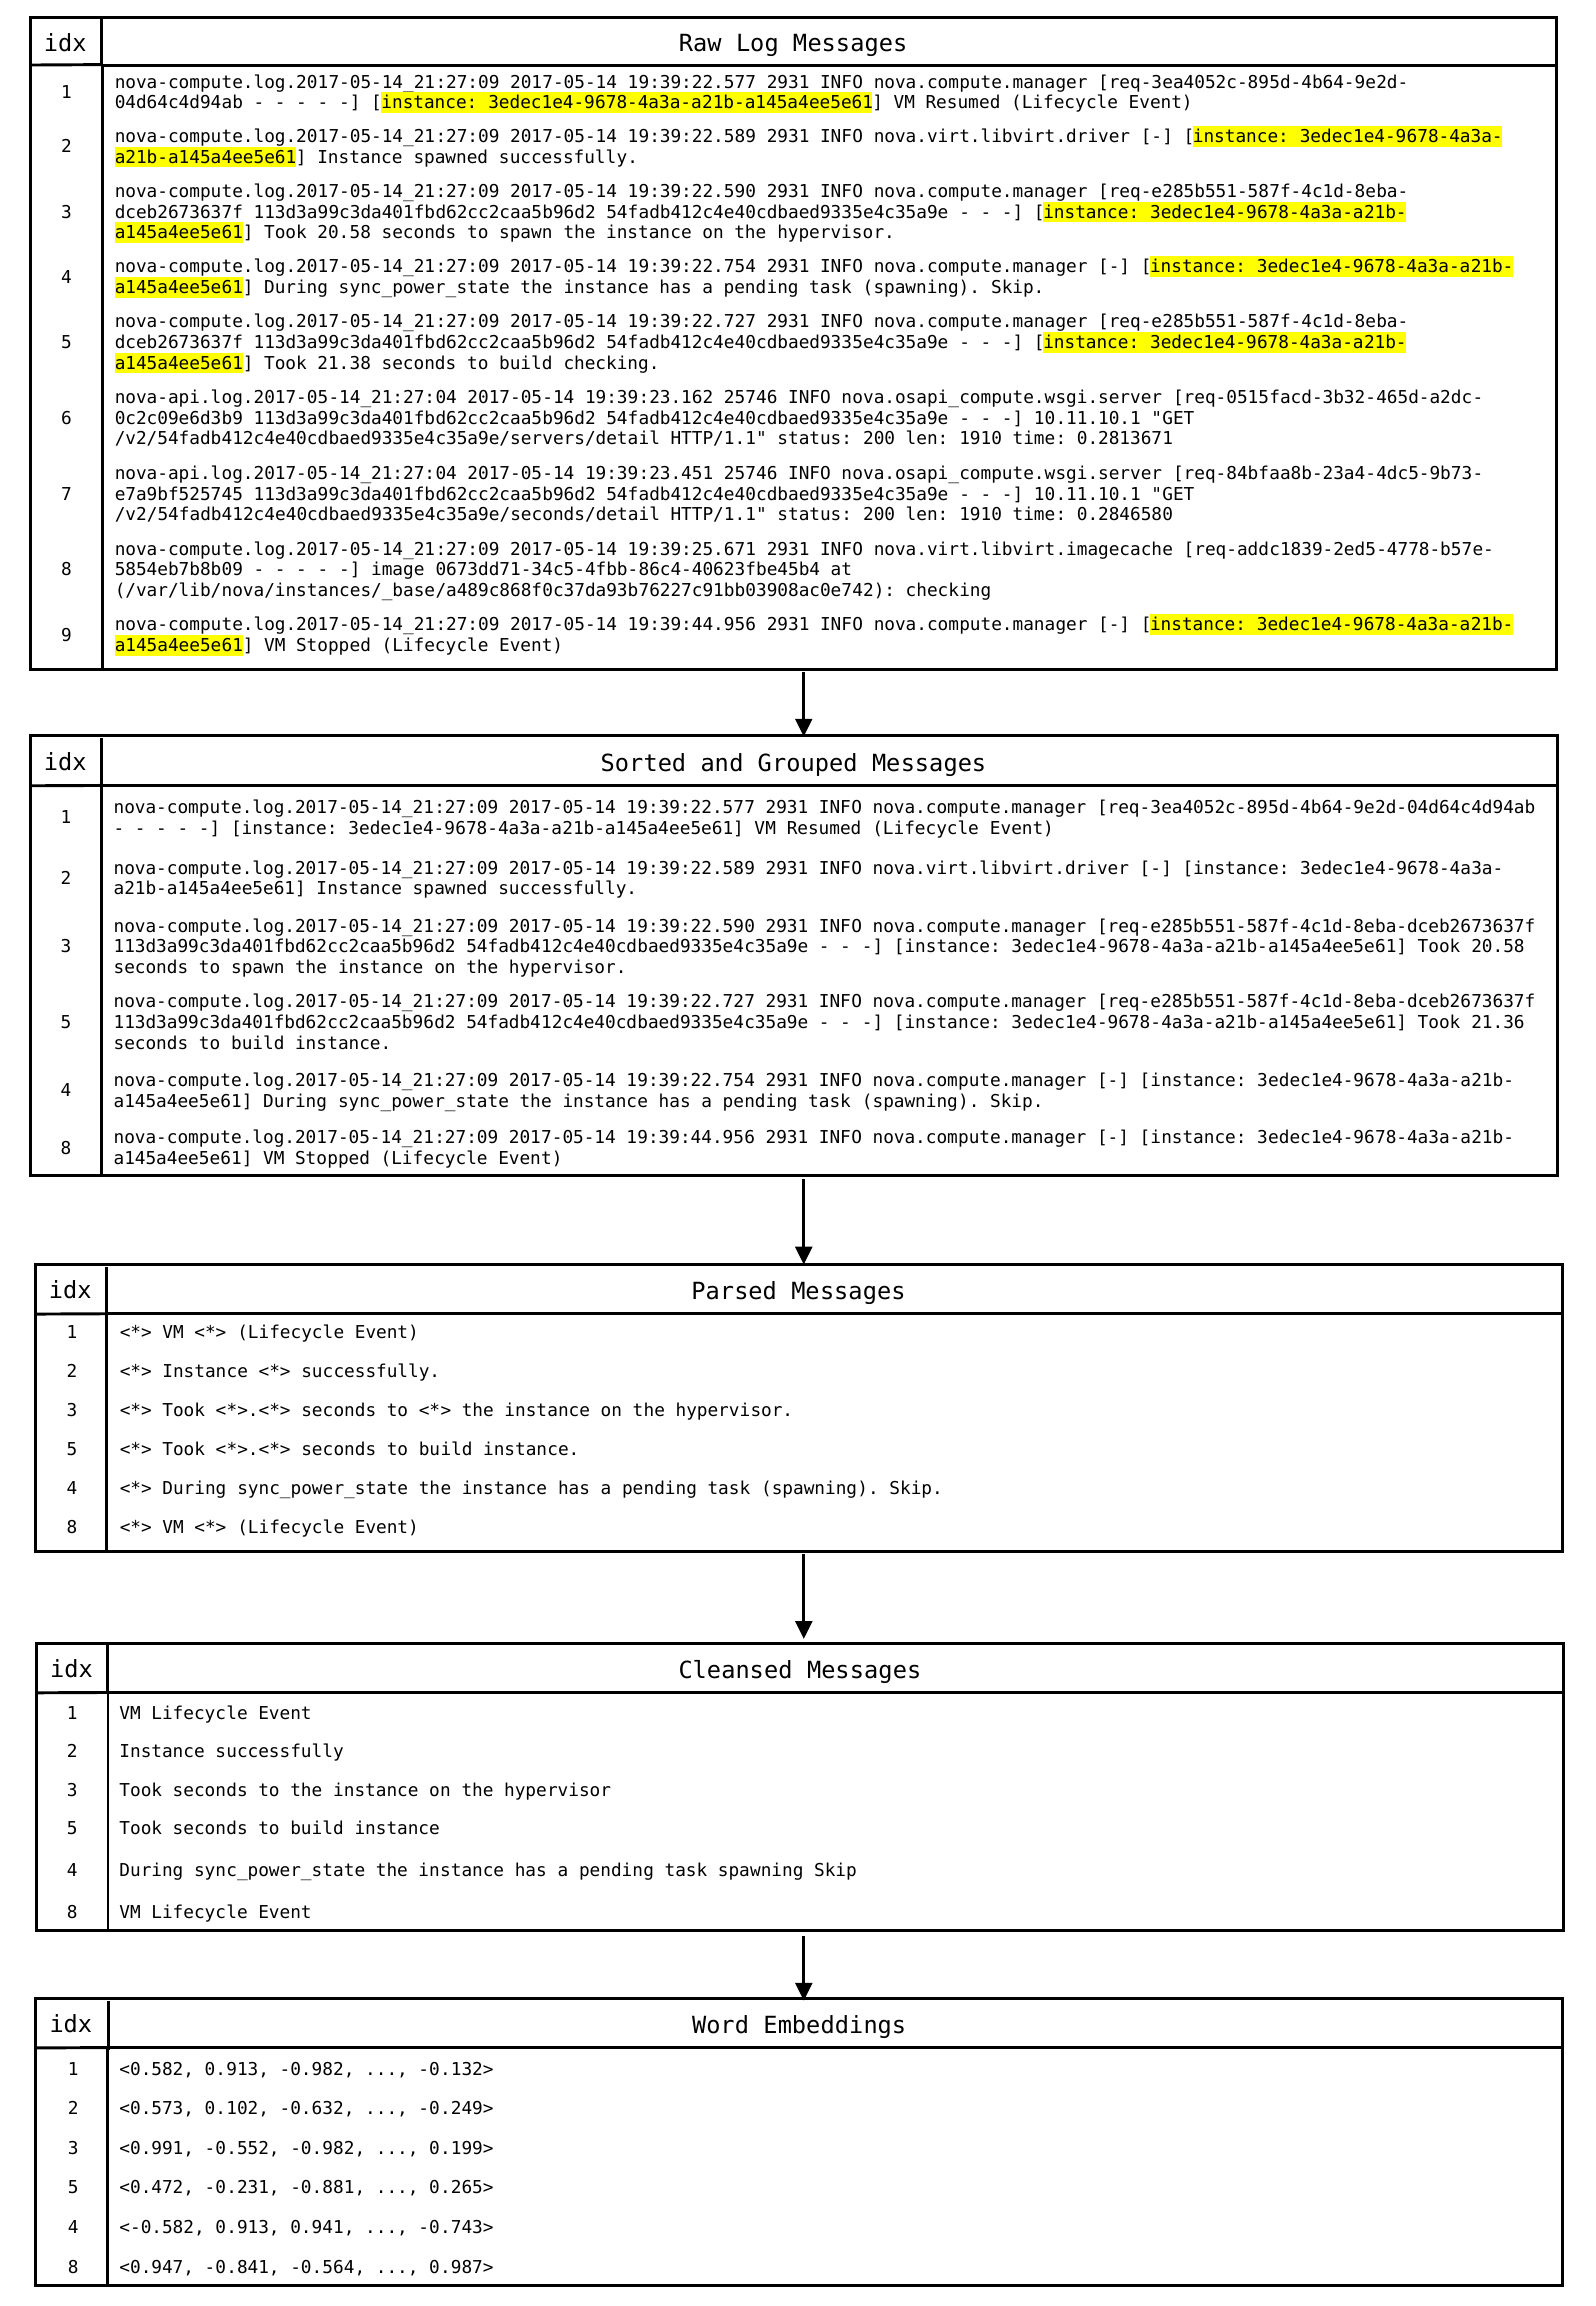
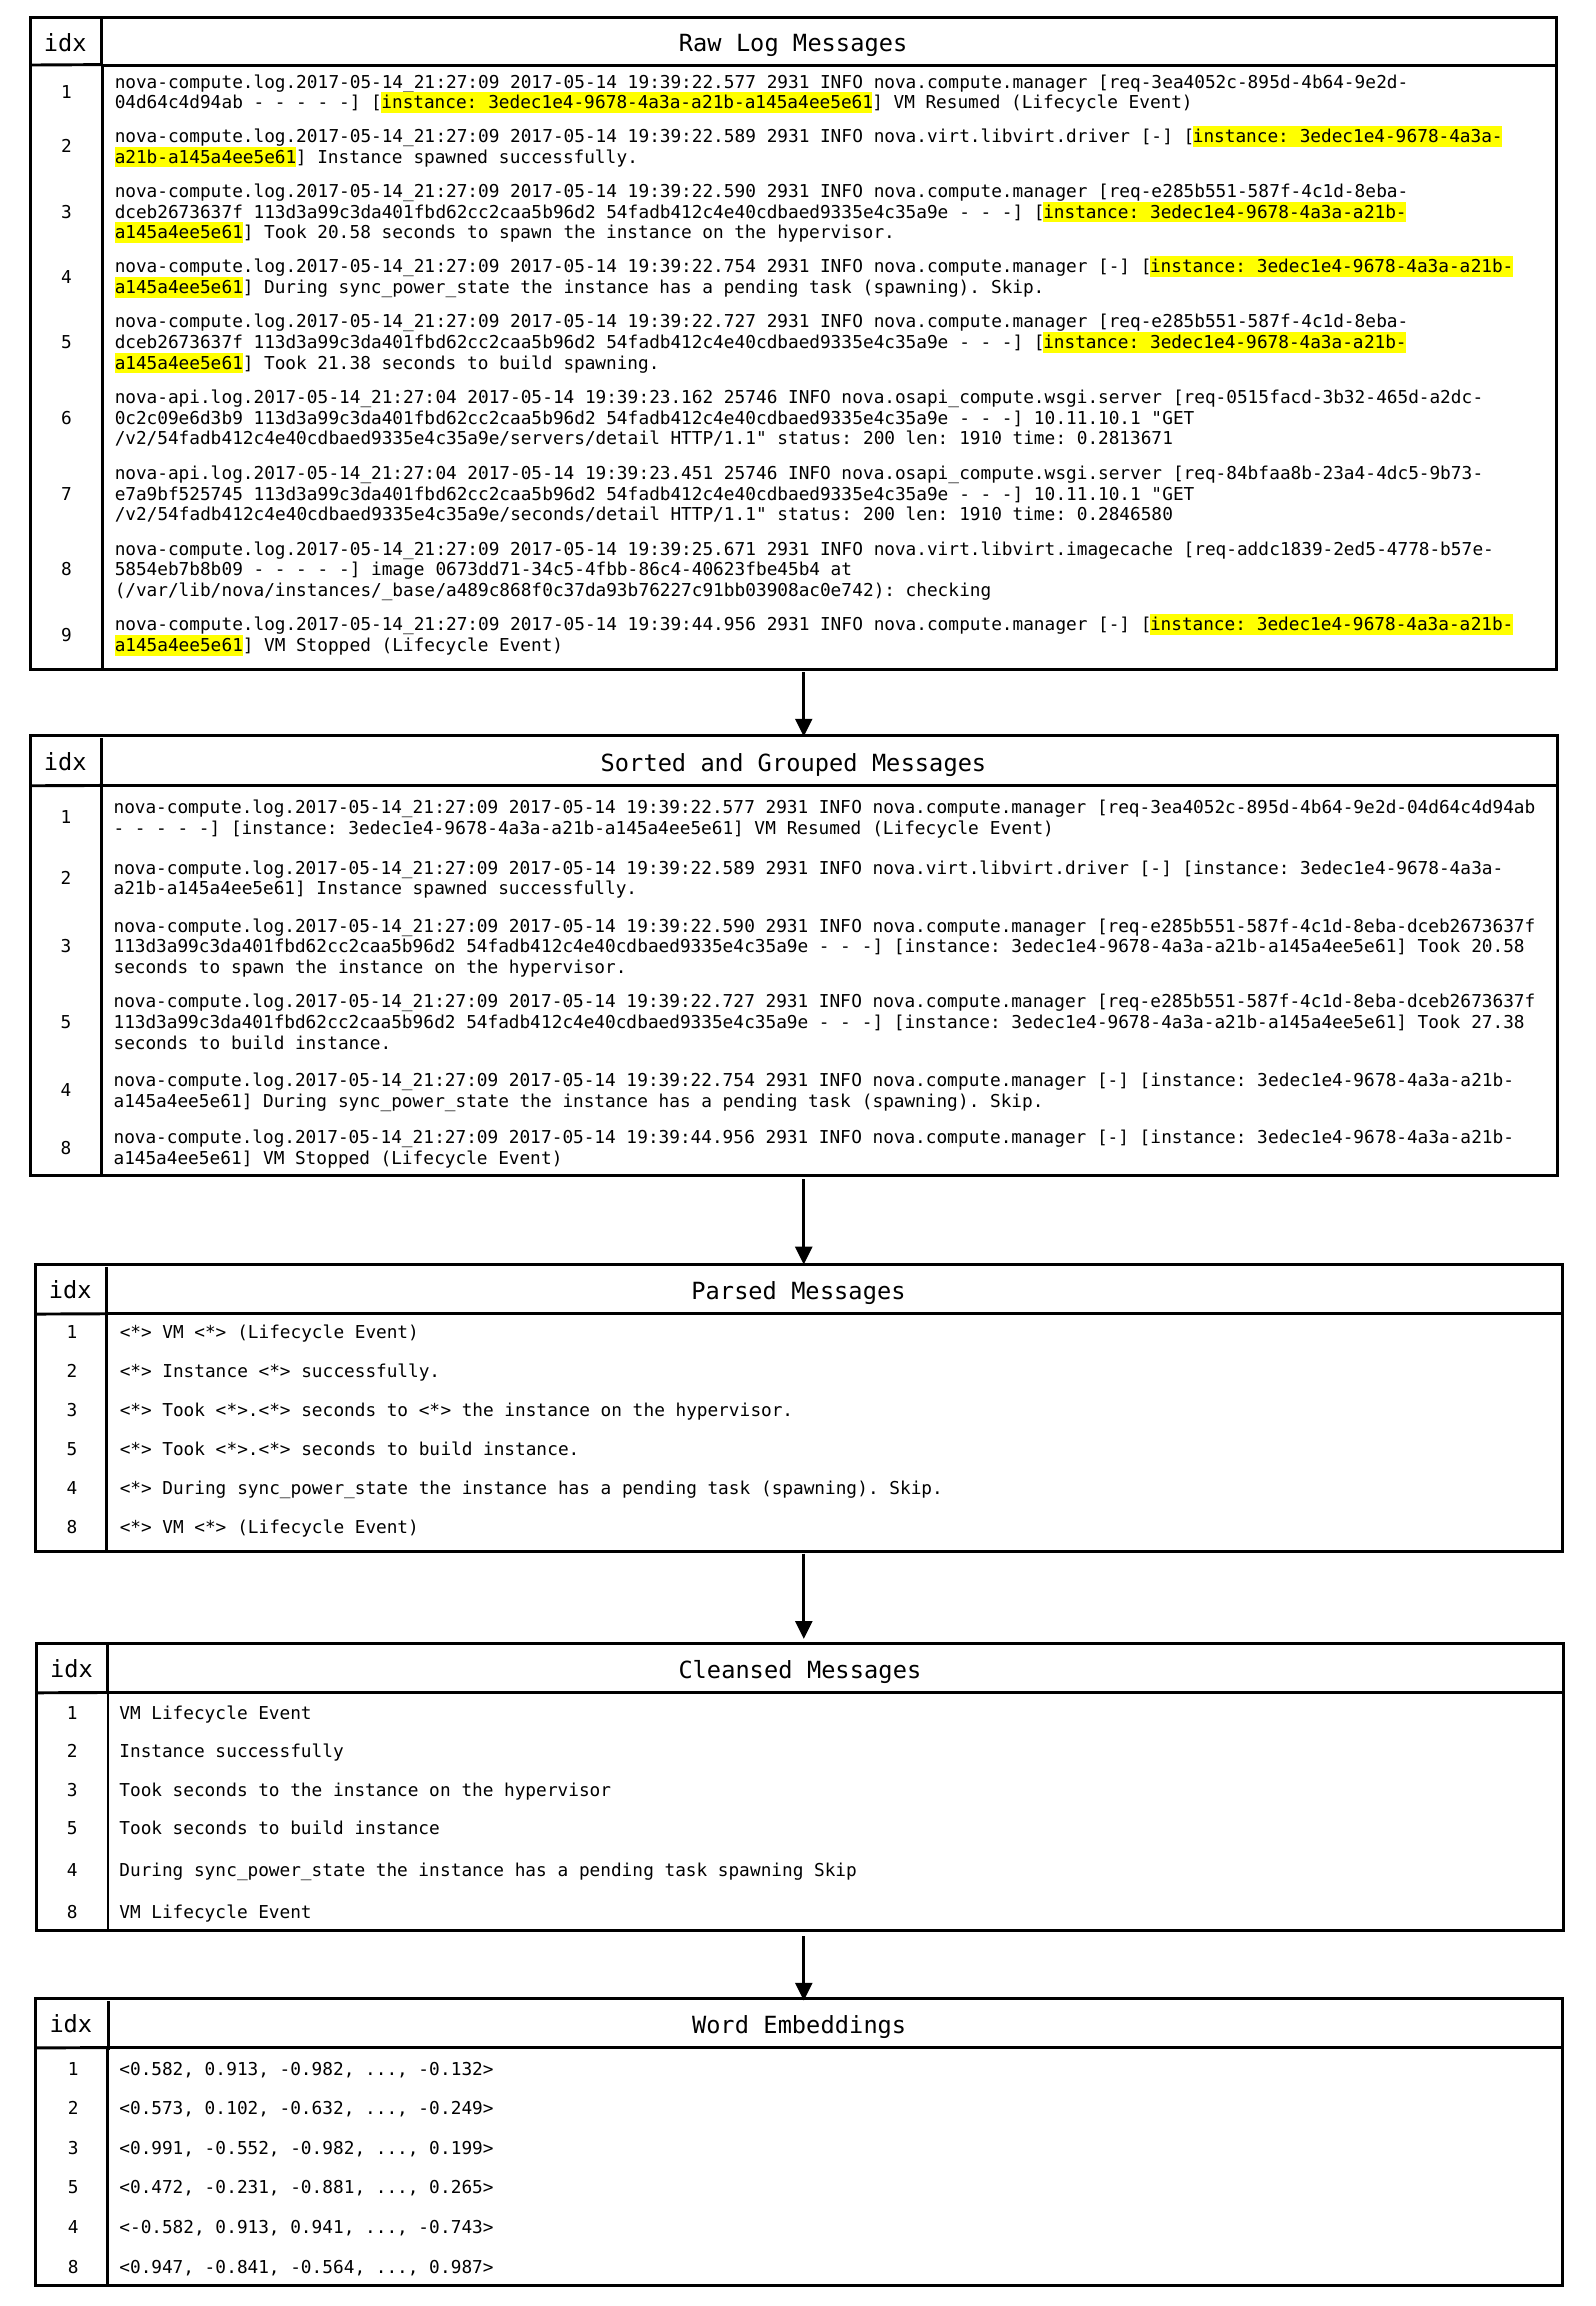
build checking: checking -> spawning
21.36: 21.36 -> 27.38
